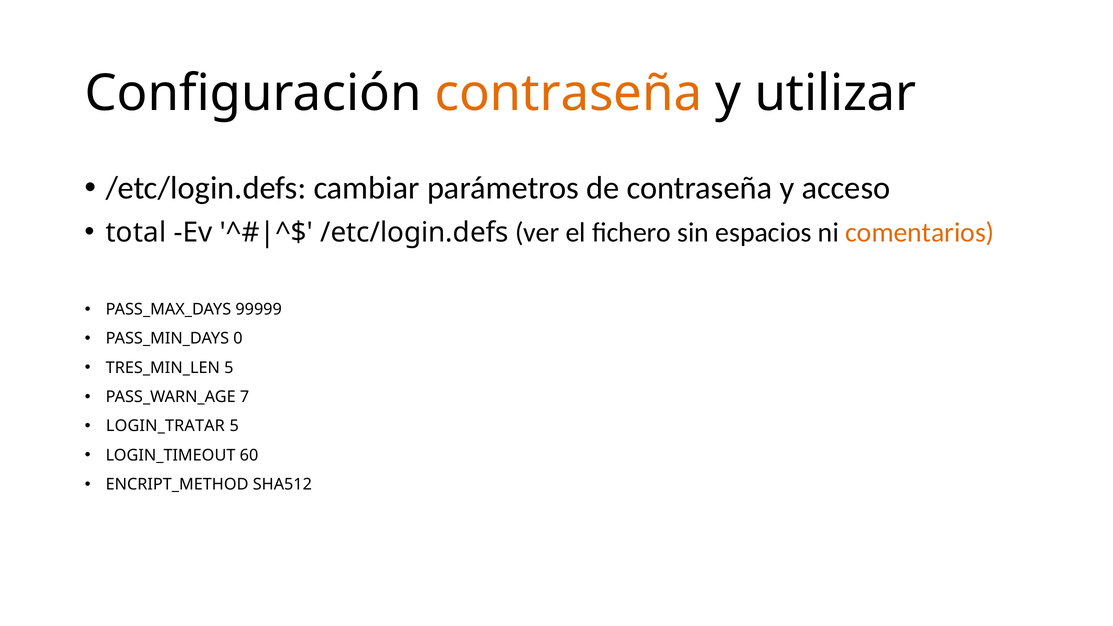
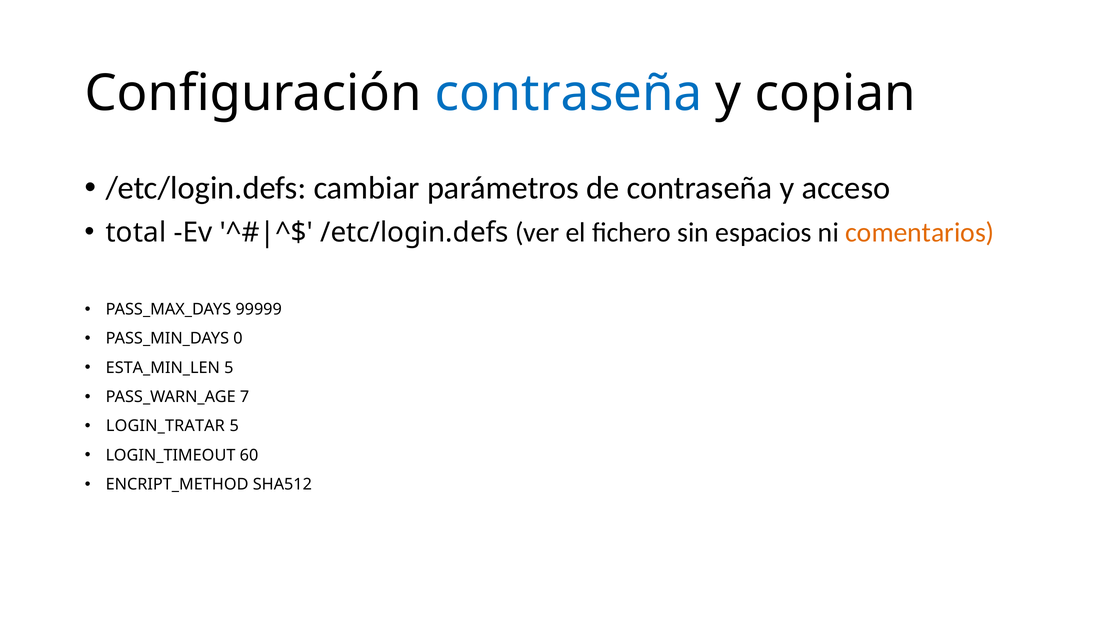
contraseña at (569, 93) colour: orange -> blue
utilizar: utilizar -> copian
TRES_MIN_LEN: TRES_MIN_LEN -> ESTA_MIN_LEN
